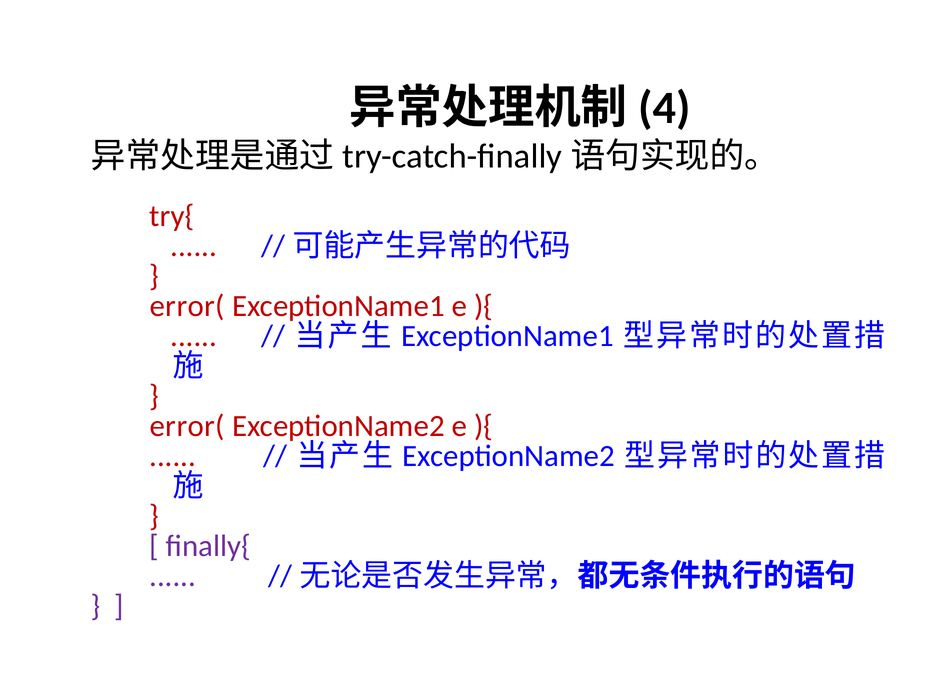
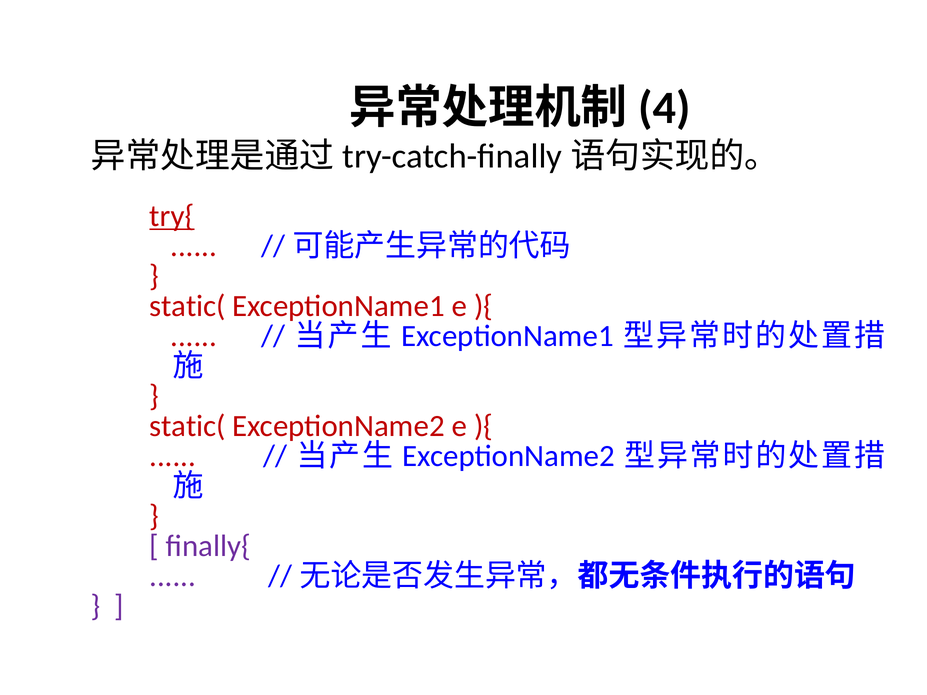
try{ underline: none -> present
error( at (187, 306): error( -> static(
error( at (187, 426): error( -> static(
